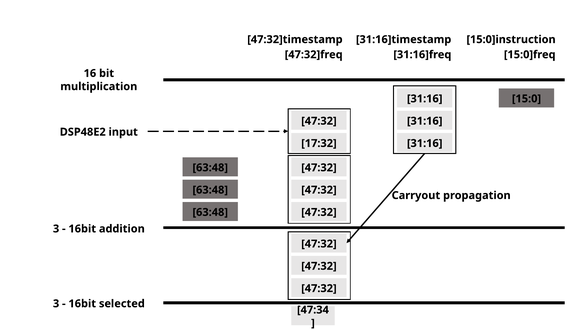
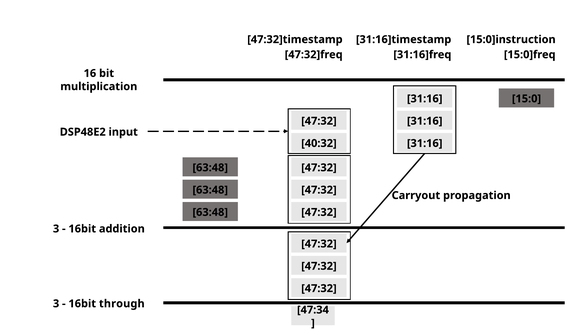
17:32: 17:32 -> 40:32
selected: selected -> through
